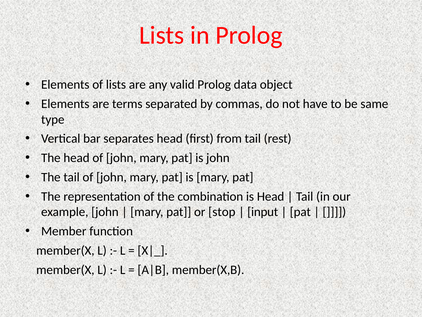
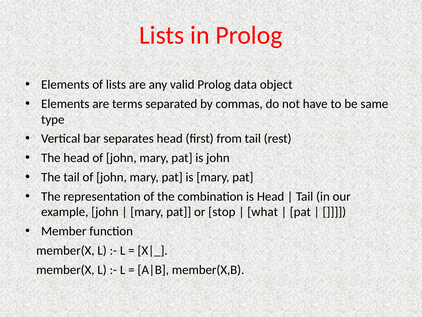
input: input -> what
